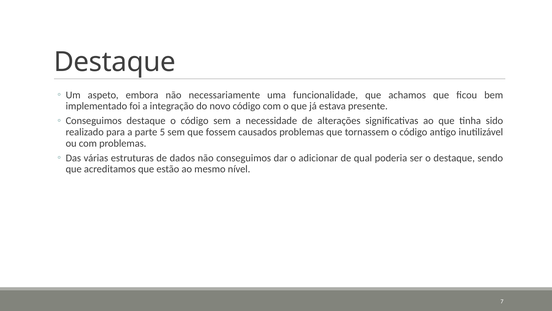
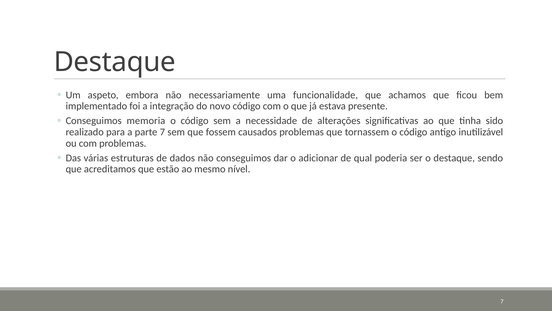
Conseguimos destaque: destaque -> memoria
parte 5: 5 -> 7
